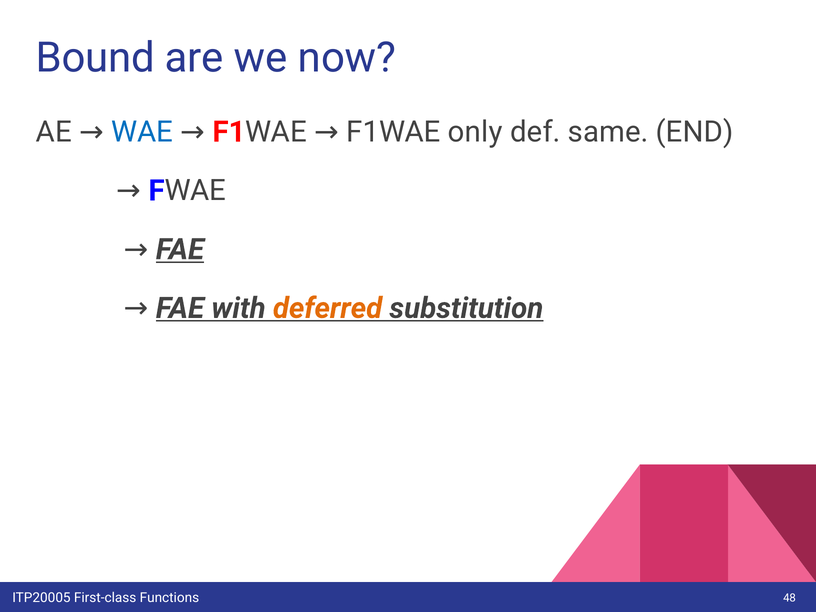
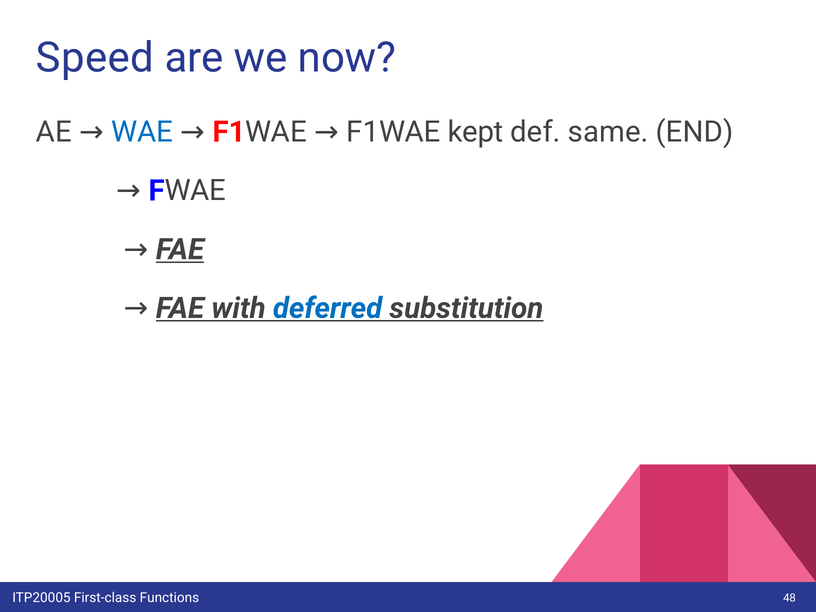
Bound: Bound -> Speed
only: only -> kept
deferred colour: orange -> blue
